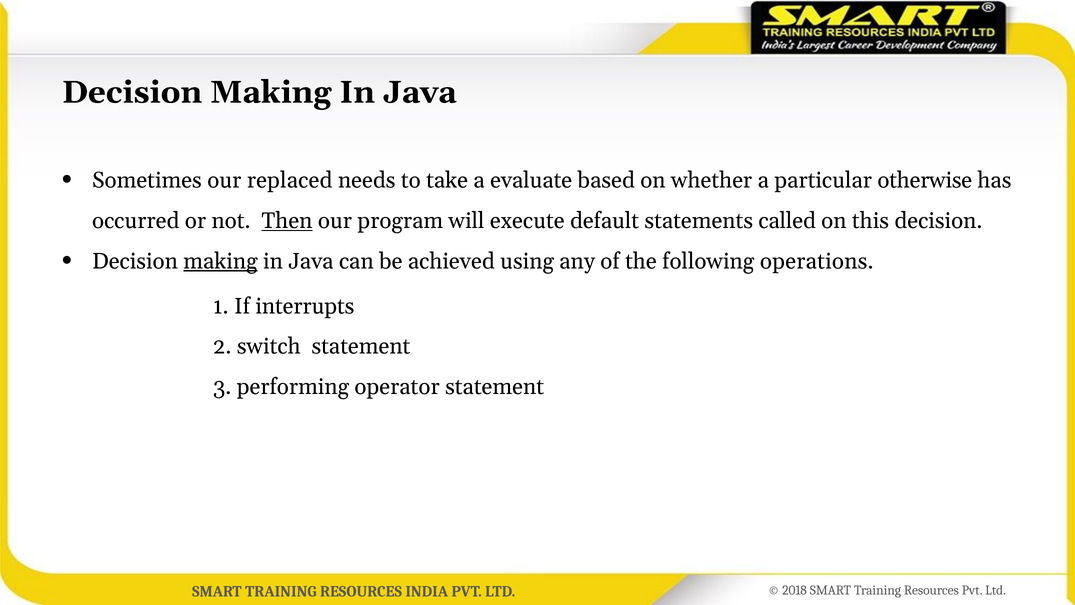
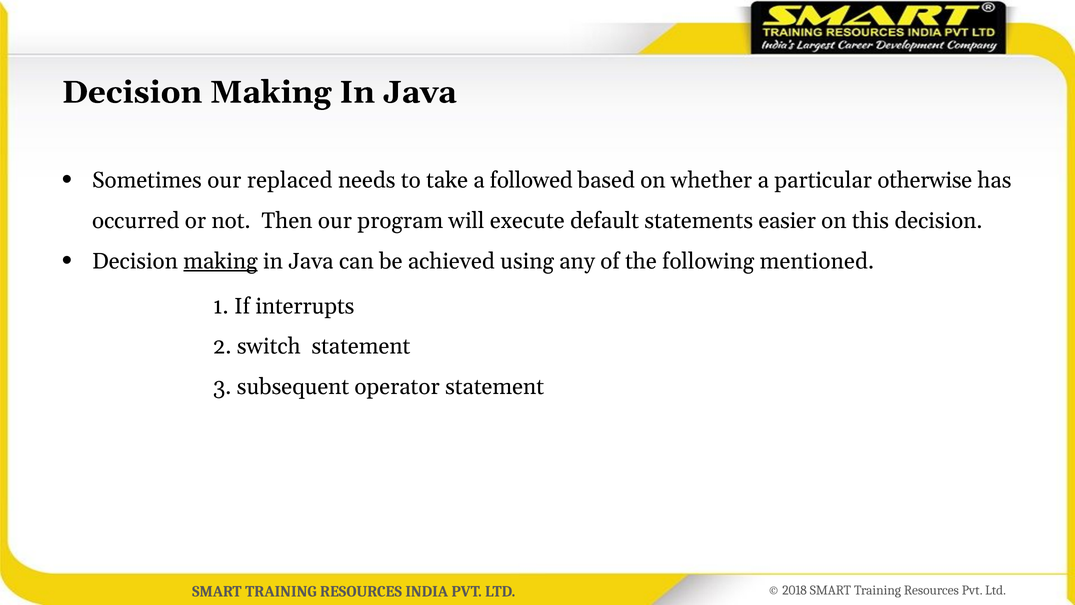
evaluate: evaluate -> followed
Then underline: present -> none
called: called -> easier
operations: operations -> mentioned
performing: performing -> subsequent
